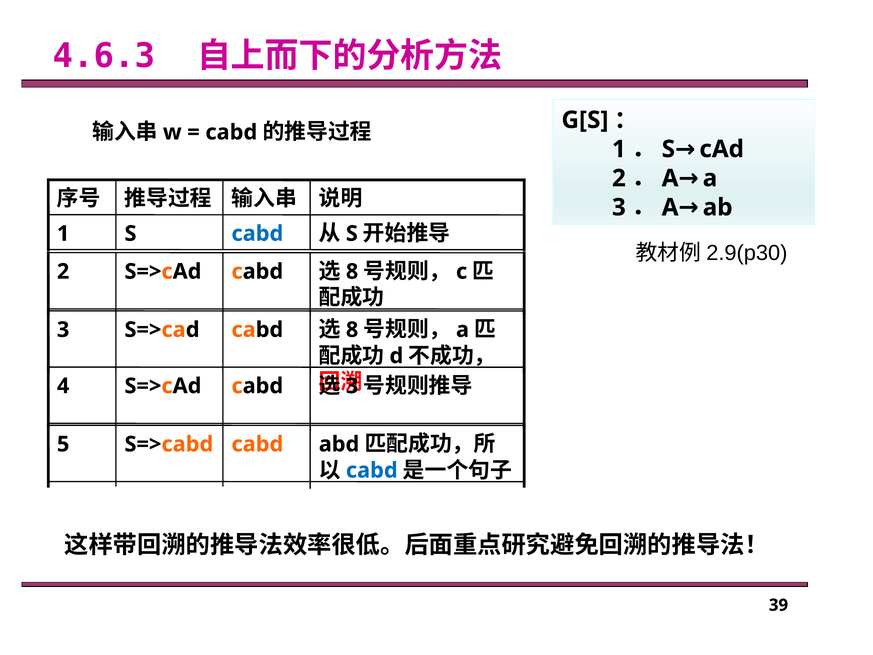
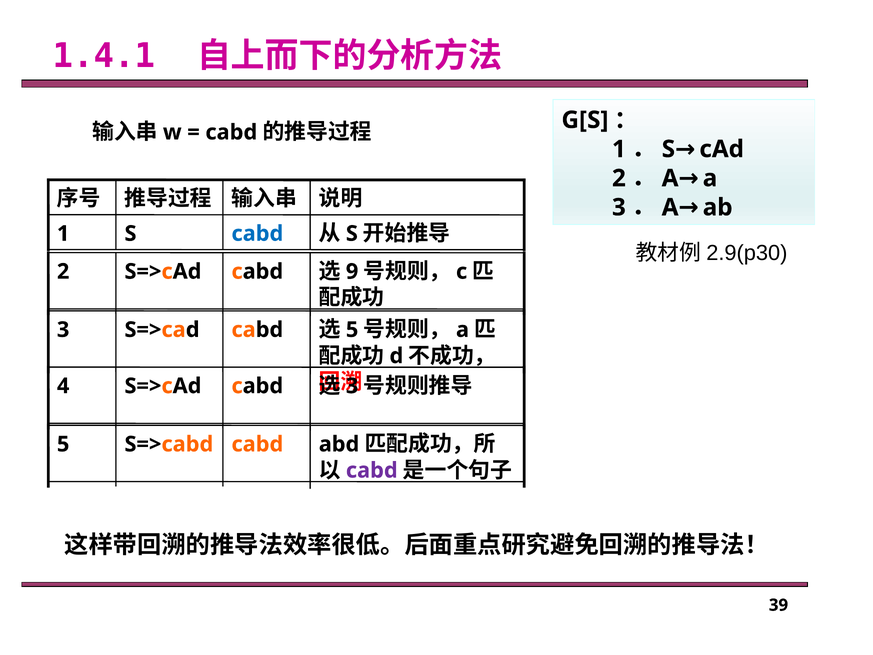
4.6.3: 4.6.3 -> 1.4.1
8 at (352, 271): 8 -> 9
8 at (352, 330): 8 -> 5
cabd at (372, 470) colour: blue -> purple
